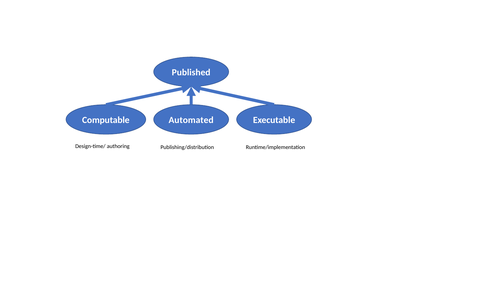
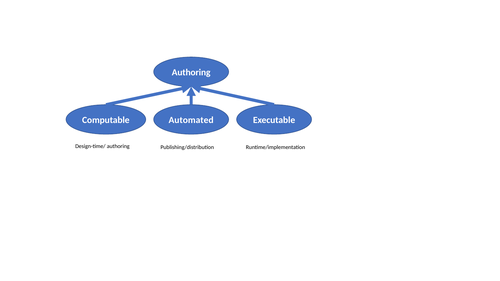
Published at (191, 72): Published -> Authoring
